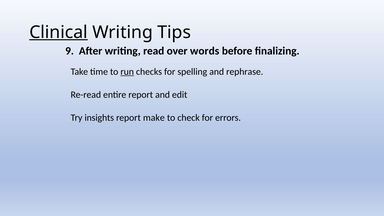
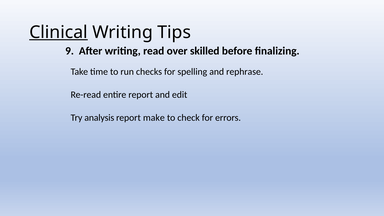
words: words -> skilled
run underline: present -> none
insights: insights -> analysis
